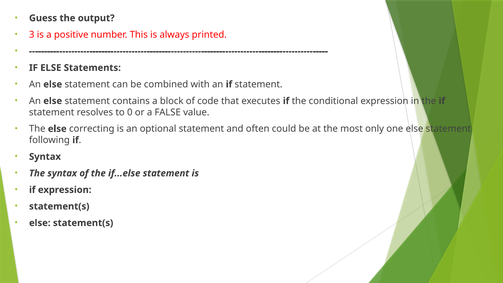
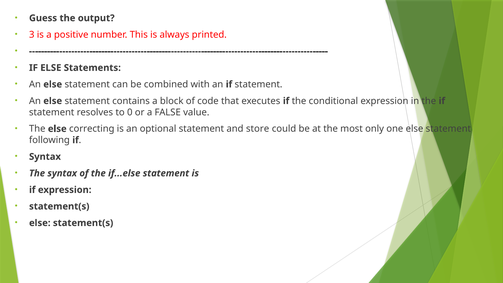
often: often -> store
